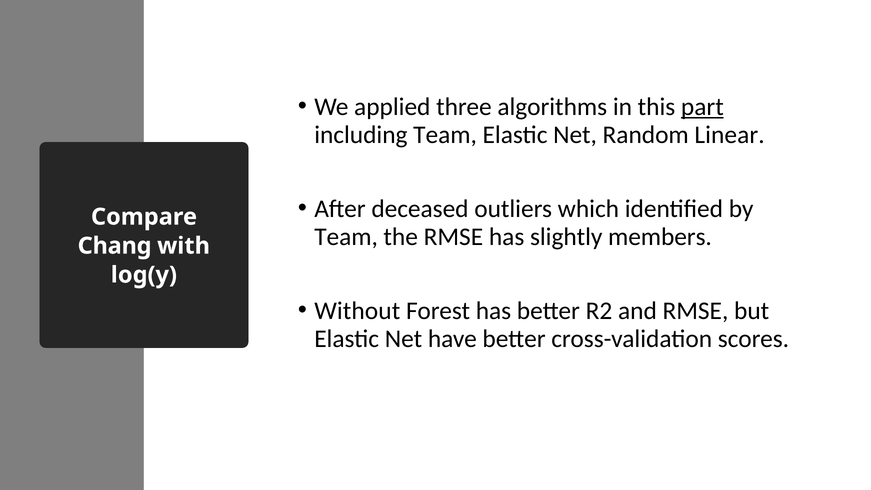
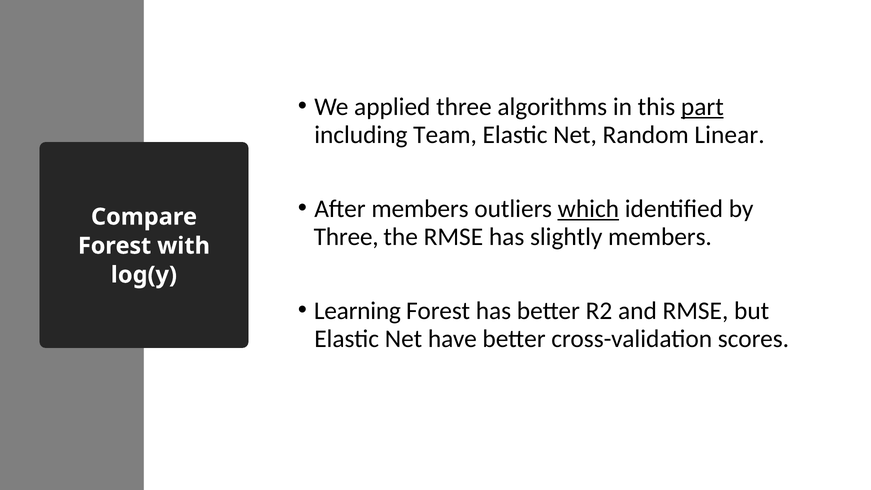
After deceased: deceased -> members
which underline: none -> present
Team at (346, 237): Team -> Three
Chang at (115, 246): Chang -> Forest
Without: Without -> Learning
